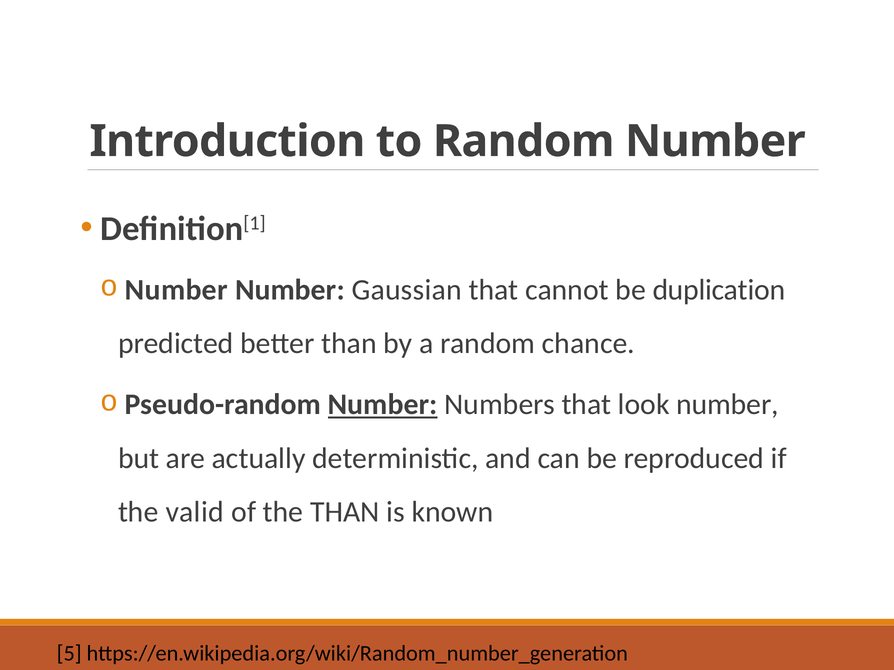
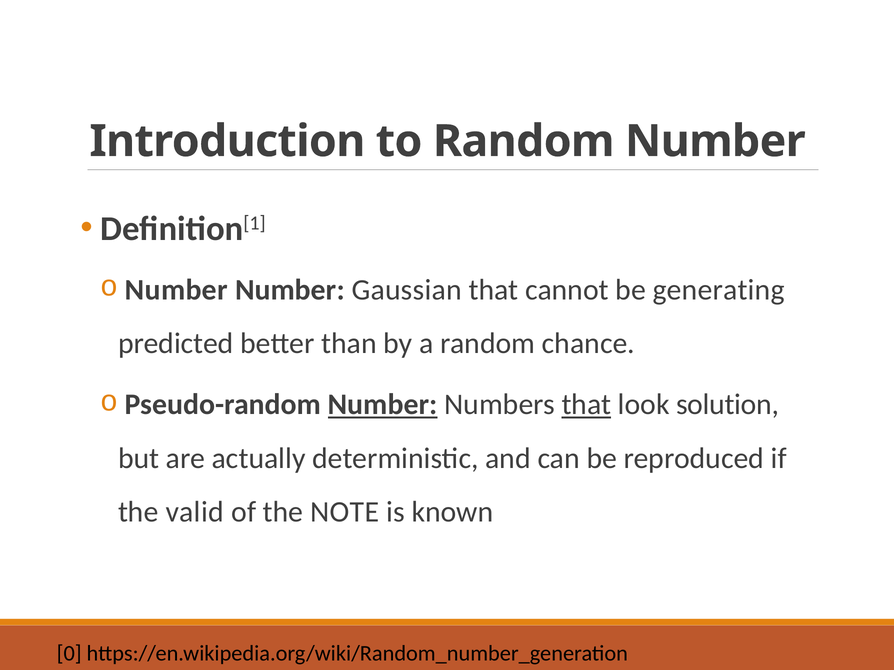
duplication: duplication -> generating
that at (586, 405) underline: none -> present
look number: number -> solution
the THAN: THAN -> NOTE
5: 5 -> 0
